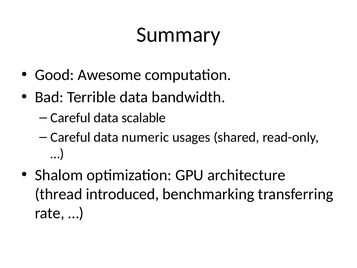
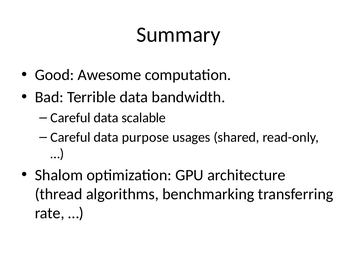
numeric: numeric -> purpose
introduced: introduced -> algorithms
